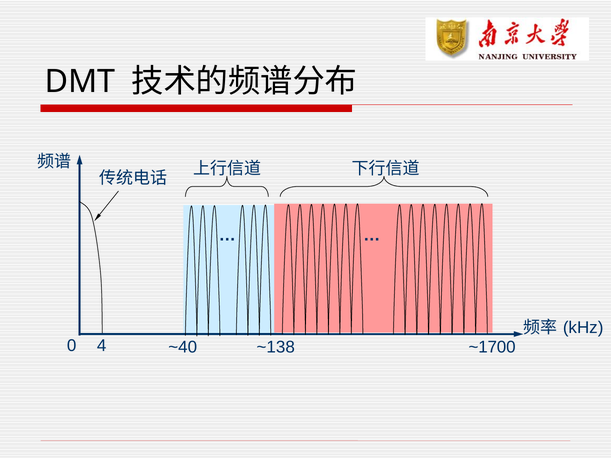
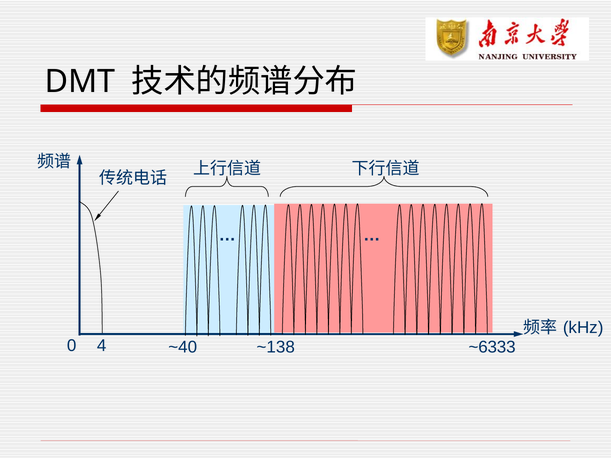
~1700: ~1700 -> ~6333
